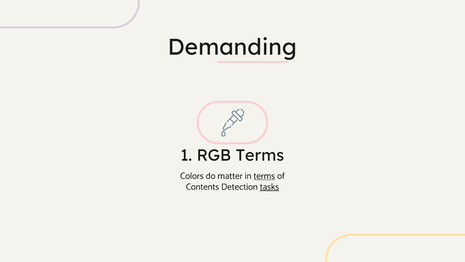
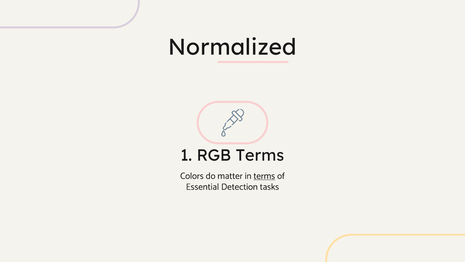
Demanding: Demanding -> Normalized
Contents: Contents -> Essential
tasks underline: present -> none
